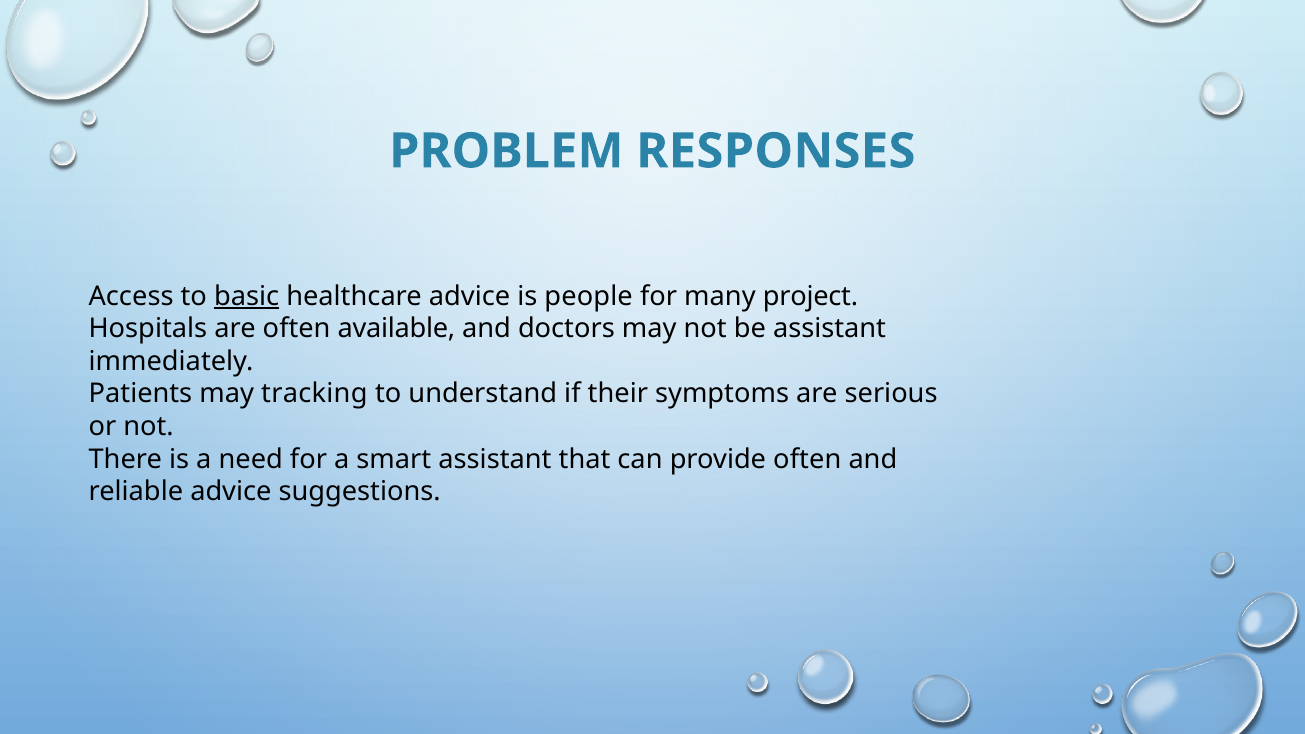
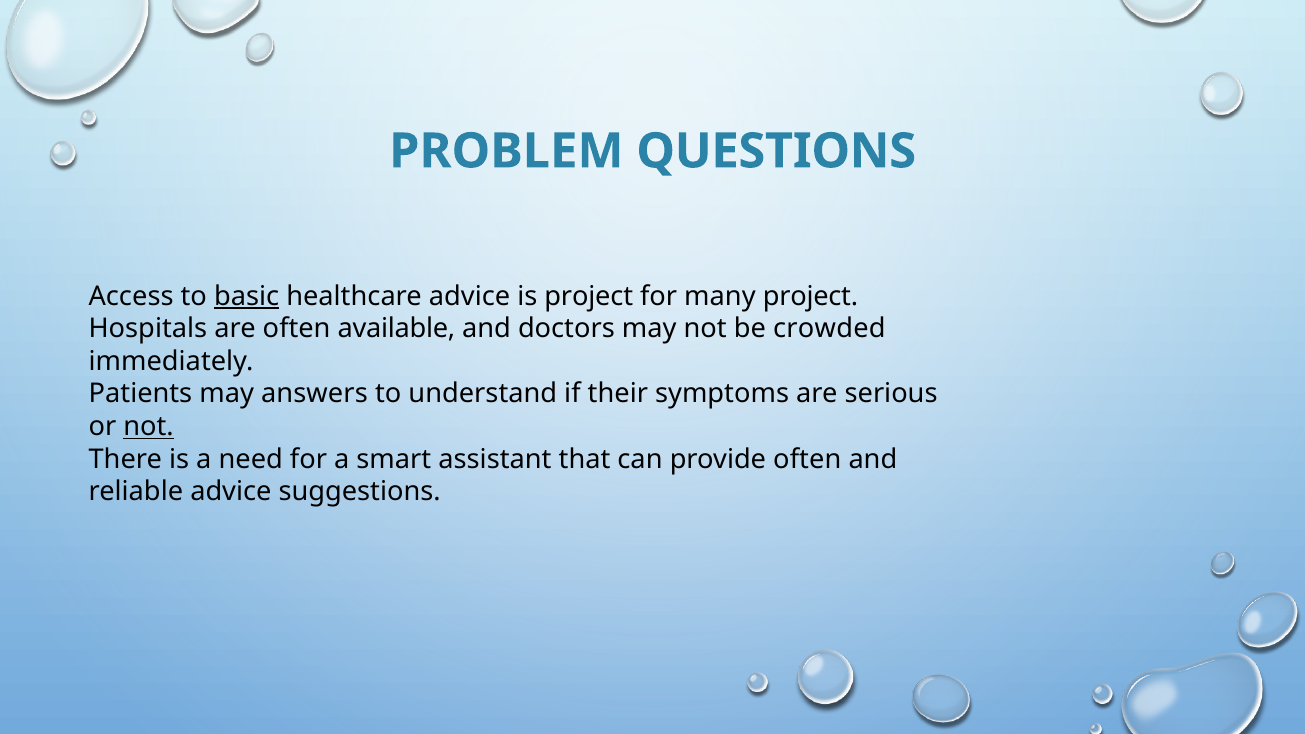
RESPONSES: RESPONSES -> QUESTIONS
is people: people -> project
be assistant: assistant -> crowded
tracking: tracking -> answers
not at (149, 427) underline: none -> present
